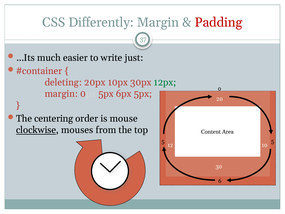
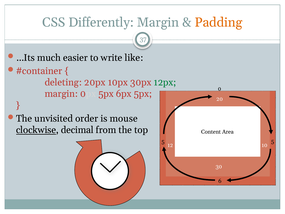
Padding colour: red -> orange
just: just -> like
centering: centering -> unvisited
mouses: mouses -> decimal
